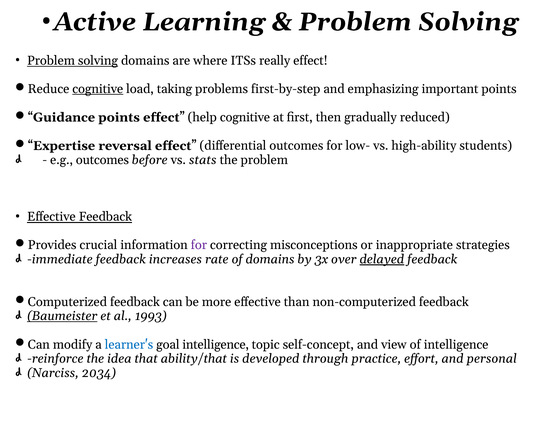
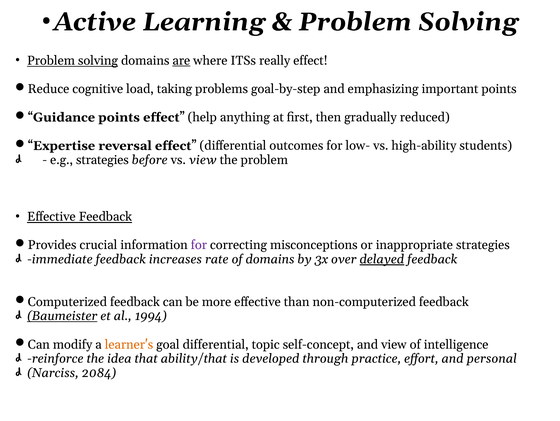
are underline: none -> present
cognitive at (98, 89) underline: present -> none
first-by-step: first-by-step -> goal-by-step
help cognitive: cognitive -> anything
e.g outcomes: outcomes -> strategies
vs stats: stats -> view
1993: 1993 -> 1994
learner's colour: blue -> orange
goal intelligence: intelligence -> differential
2034: 2034 -> 2084
